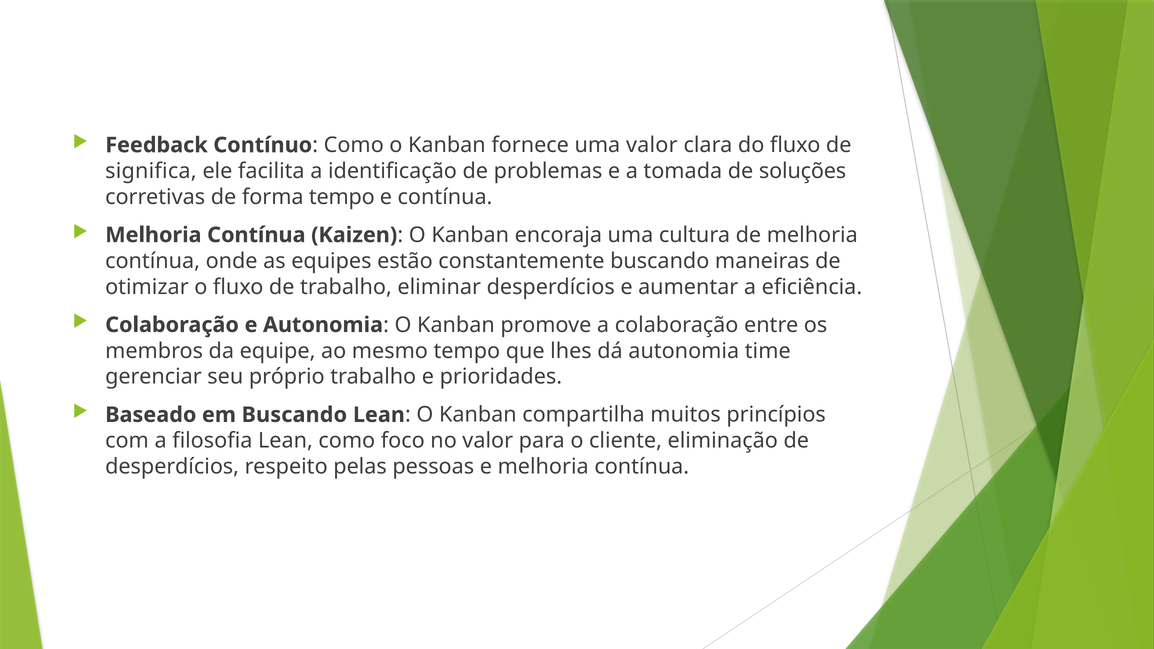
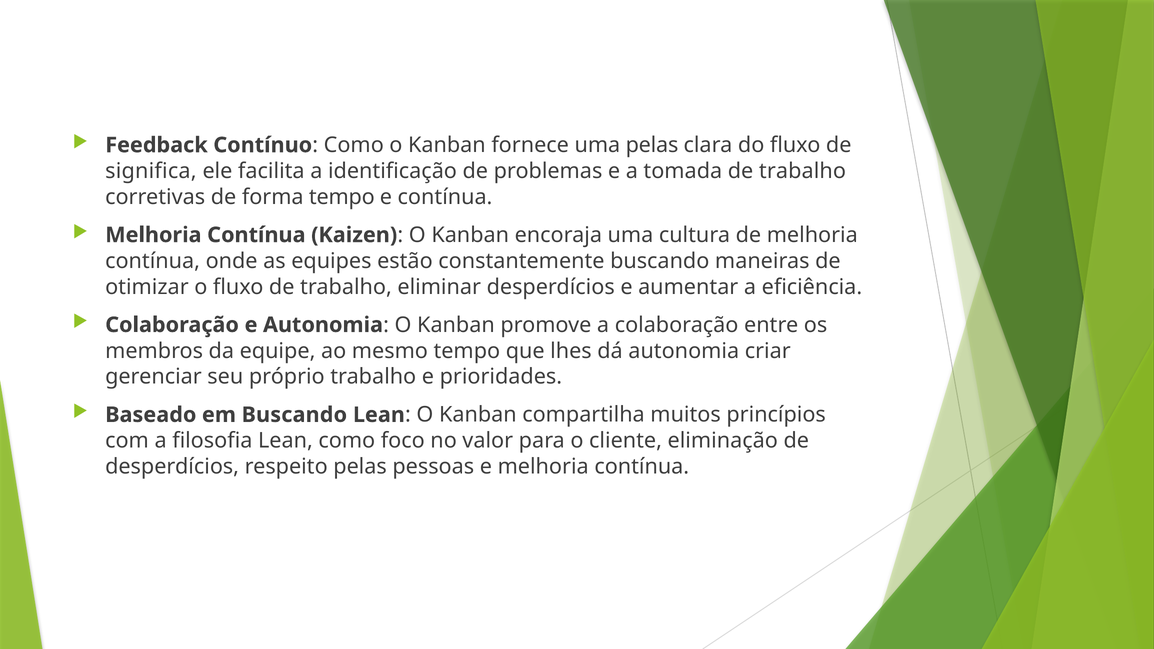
uma valor: valor -> pelas
tomada de soluções: soluções -> trabalho
time: time -> criar
